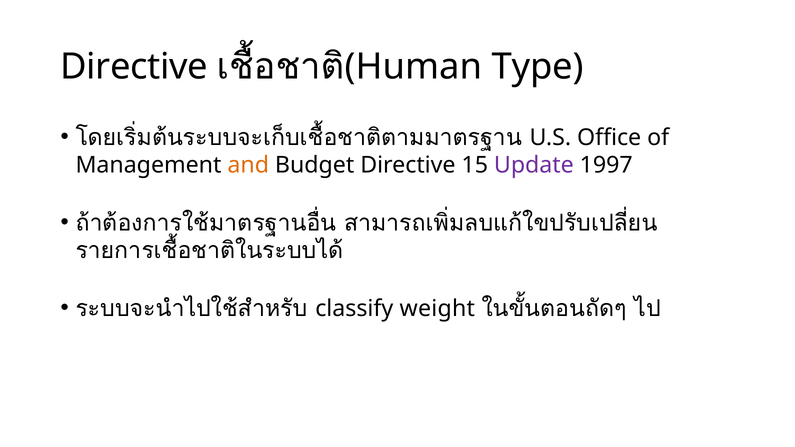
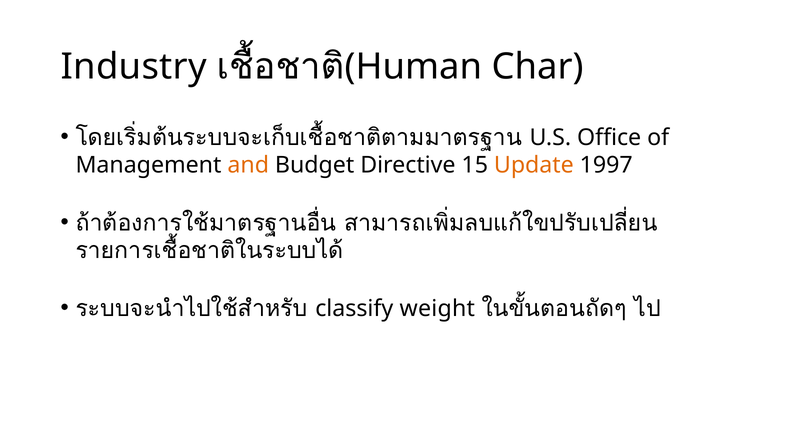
Directive at (134, 67): Directive -> Industry
Type: Type -> Char
Update colour: purple -> orange
